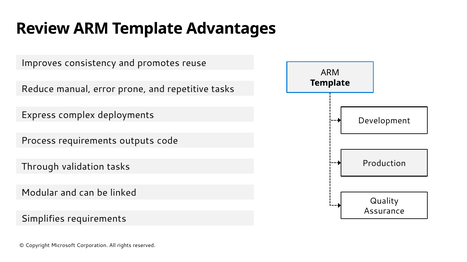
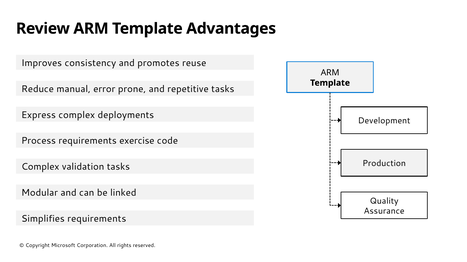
outputs: outputs -> exercise
Through at (40, 167): Through -> Complex
